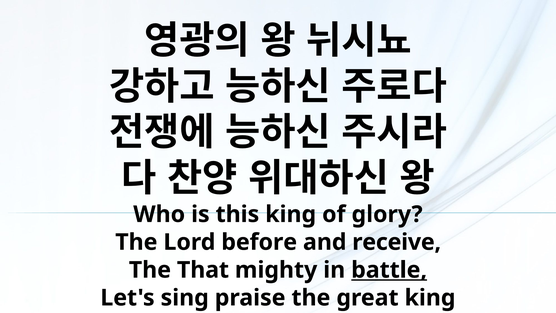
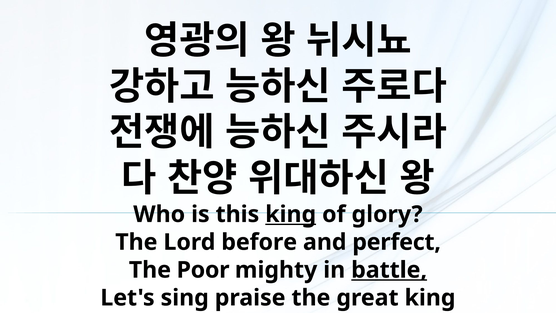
king at (291, 214) underline: none -> present
receive: receive -> perfect
That: That -> Poor
